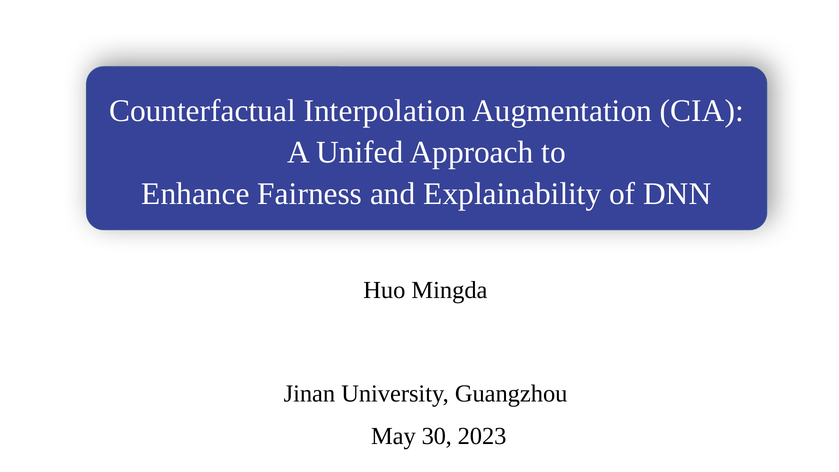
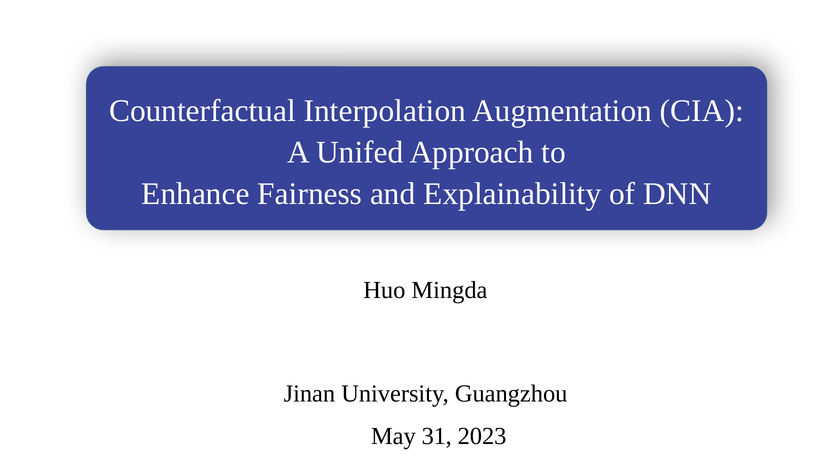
30: 30 -> 31
